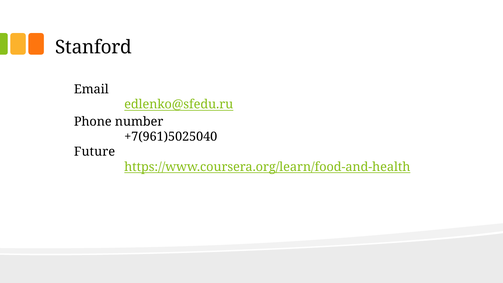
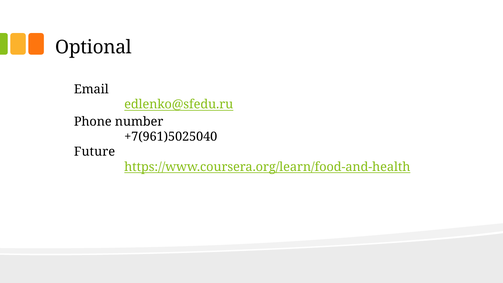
Stanford: Stanford -> Optional
